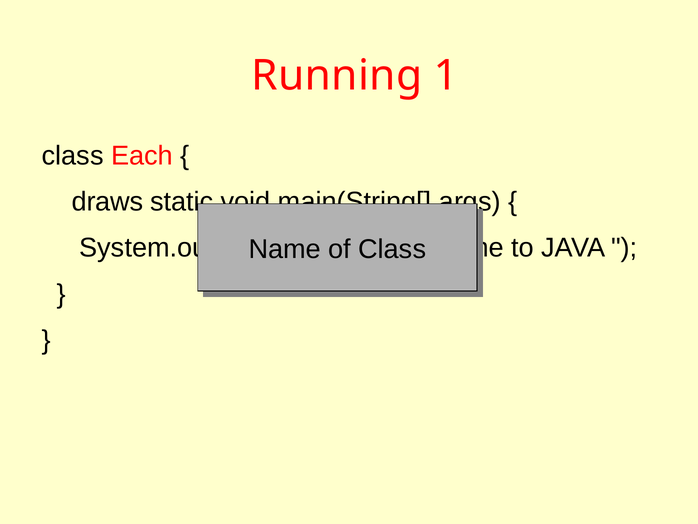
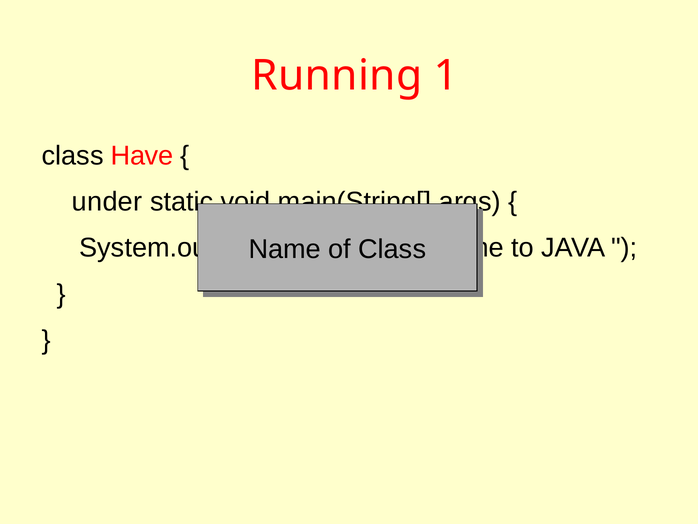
Each: Each -> Have
draws: draws -> under
